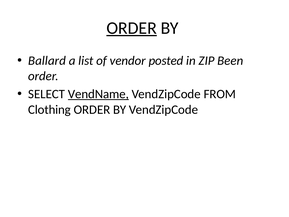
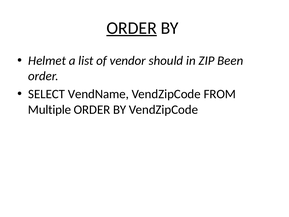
Ballard: Ballard -> Helmet
posted: posted -> should
VendName underline: present -> none
Clothing: Clothing -> Multiple
